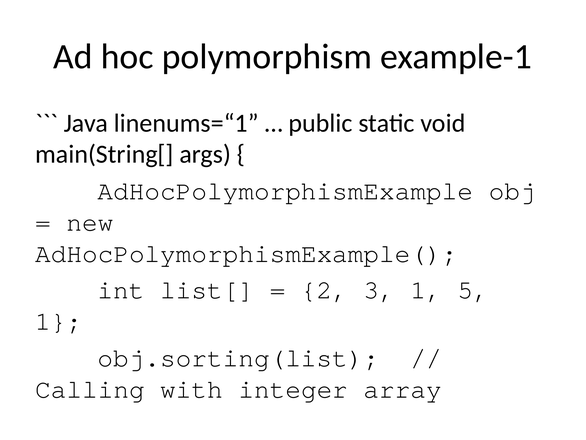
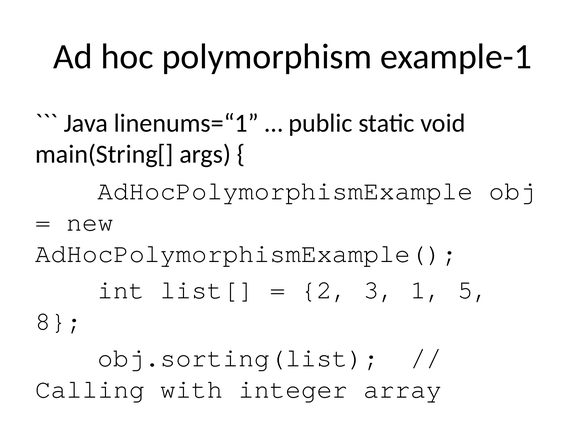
1 at (59, 321): 1 -> 8
